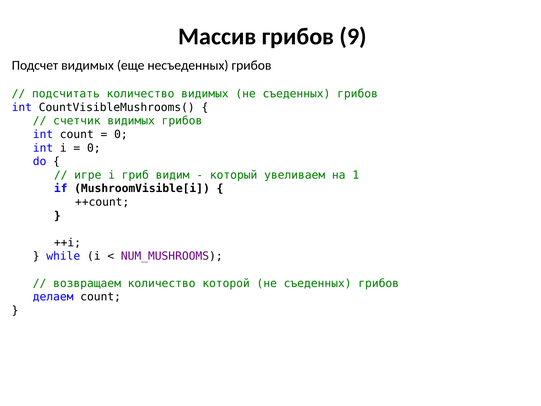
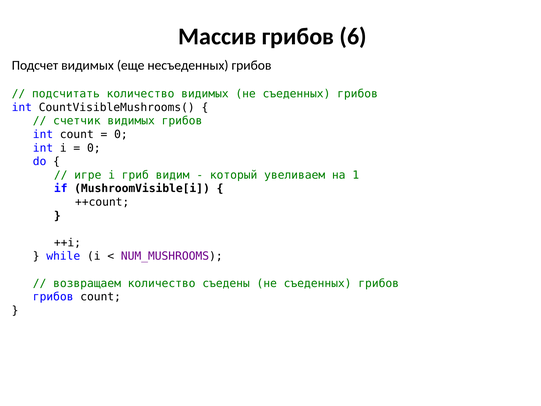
9: 9 -> 6
которой: которой -> съедены
делаем at (53, 297): делаем -> грибов
